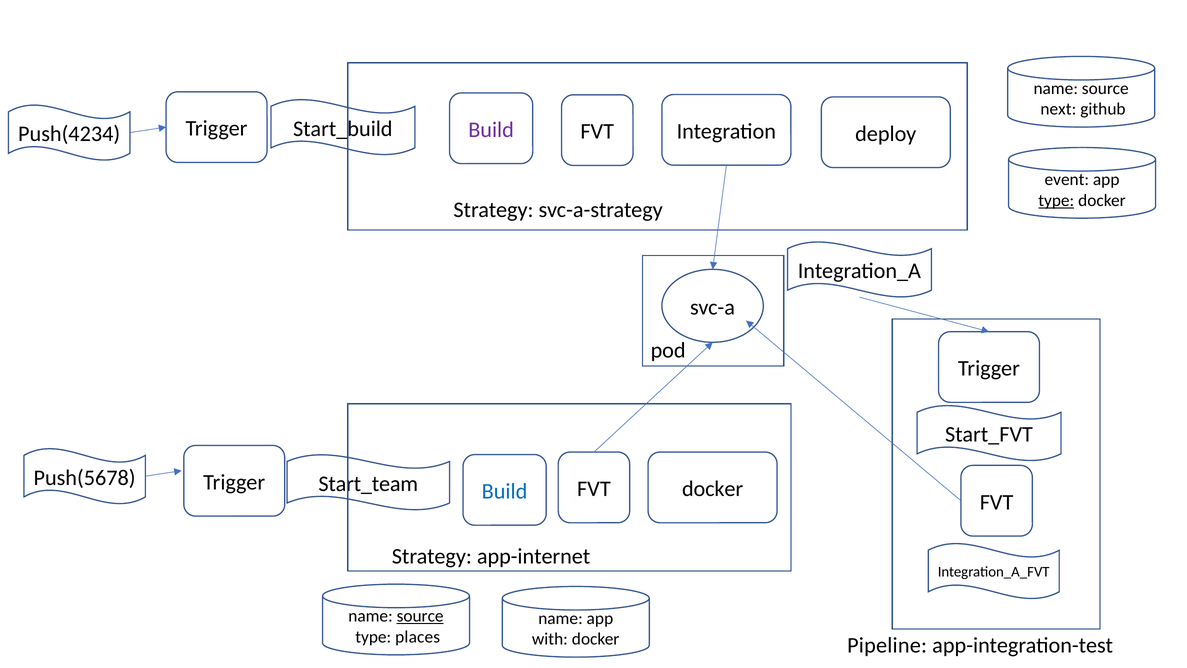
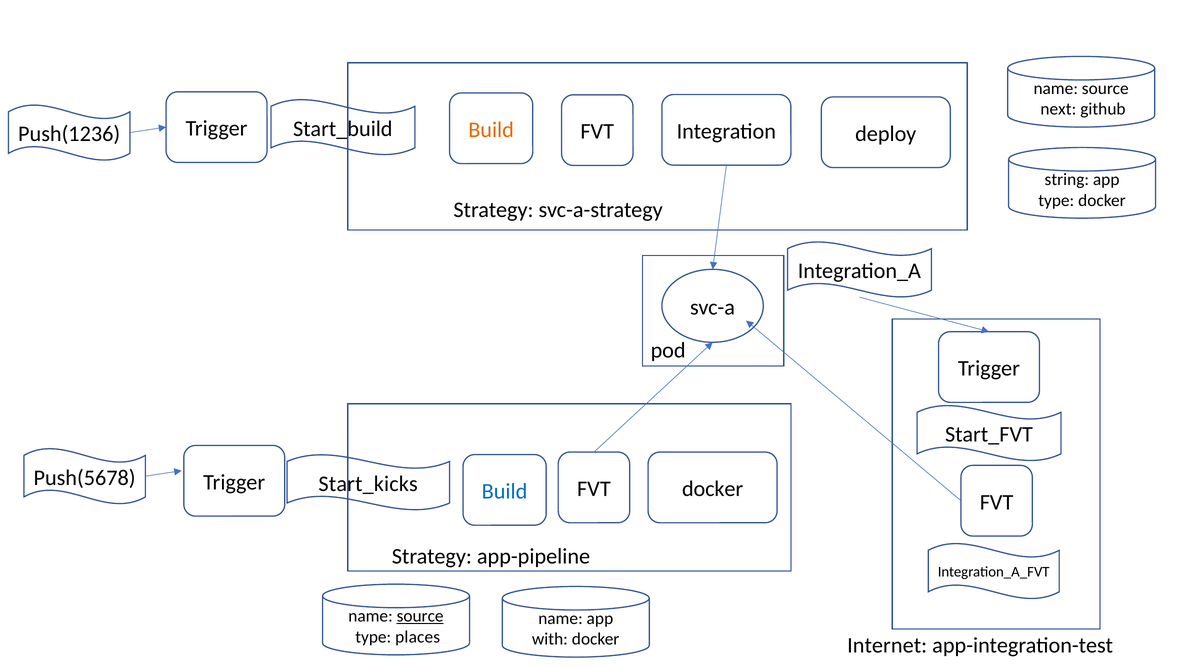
Build at (491, 130) colour: purple -> orange
Push(4234: Push(4234 -> Push(1236
event: event -> string
type at (1056, 200) underline: present -> none
Start_team: Start_team -> Start_kicks
app-internet: app-internet -> app-pipeline
Pipeline: Pipeline -> Internet
